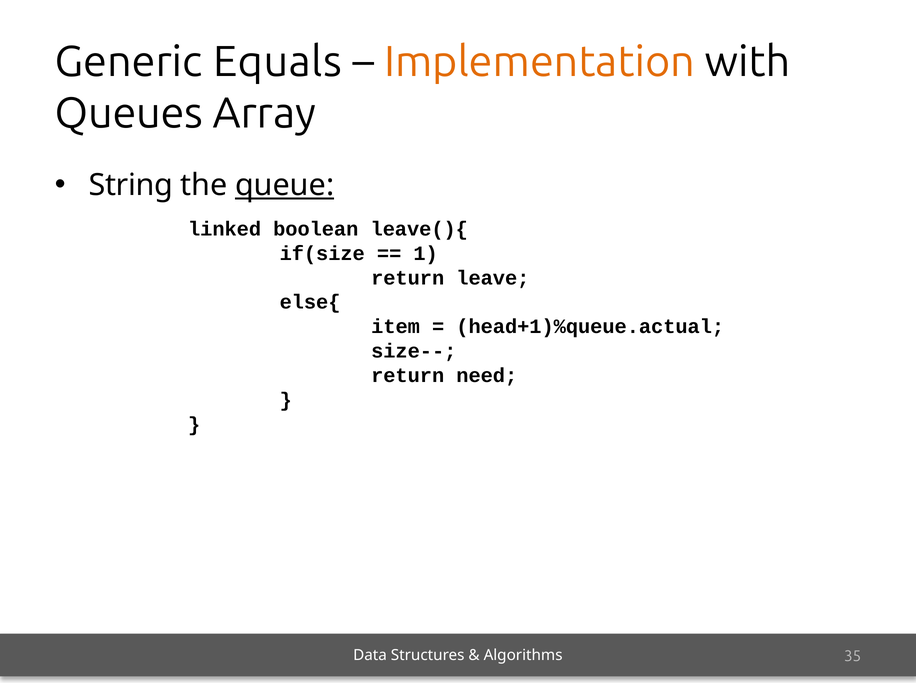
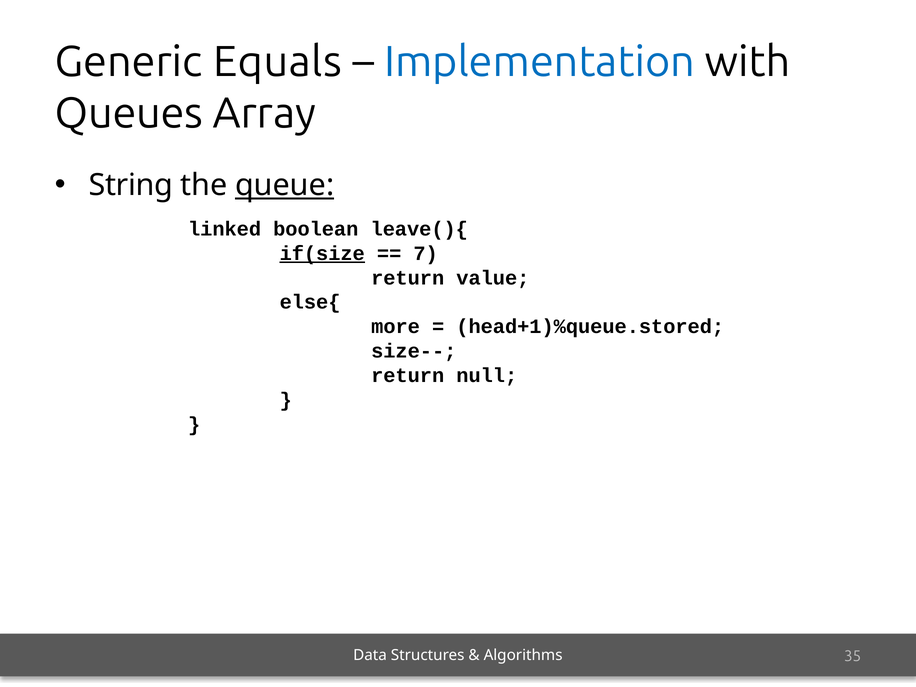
Implementation colour: orange -> blue
if(size underline: none -> present
1: 1 -> 7
leave: leave -> value
item: item -> more
head+1)%queue.actual: head+1)%queue.actual -> head+1)%queue.stored
need: need -> null
